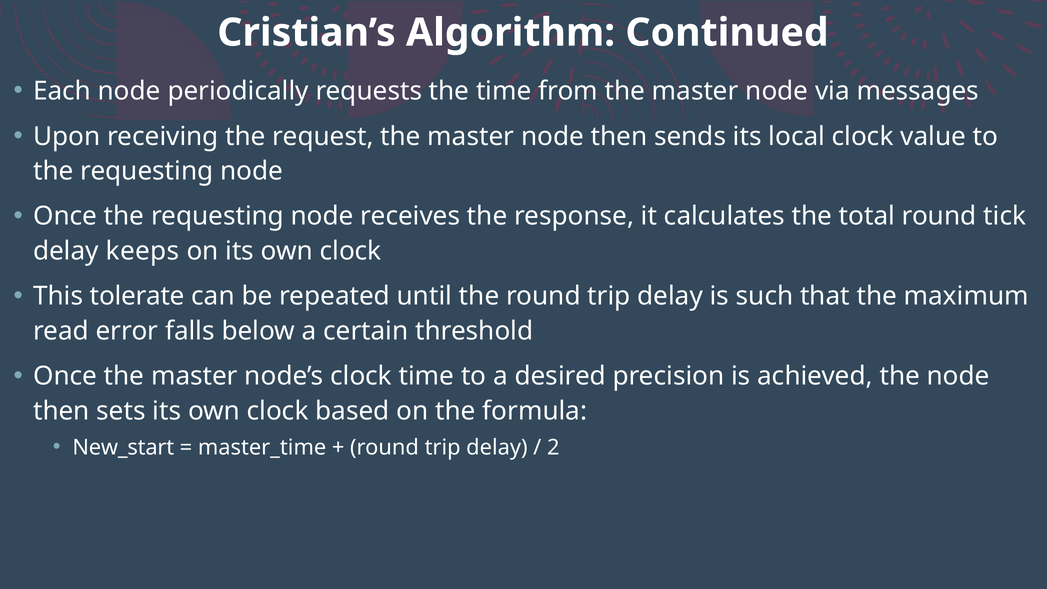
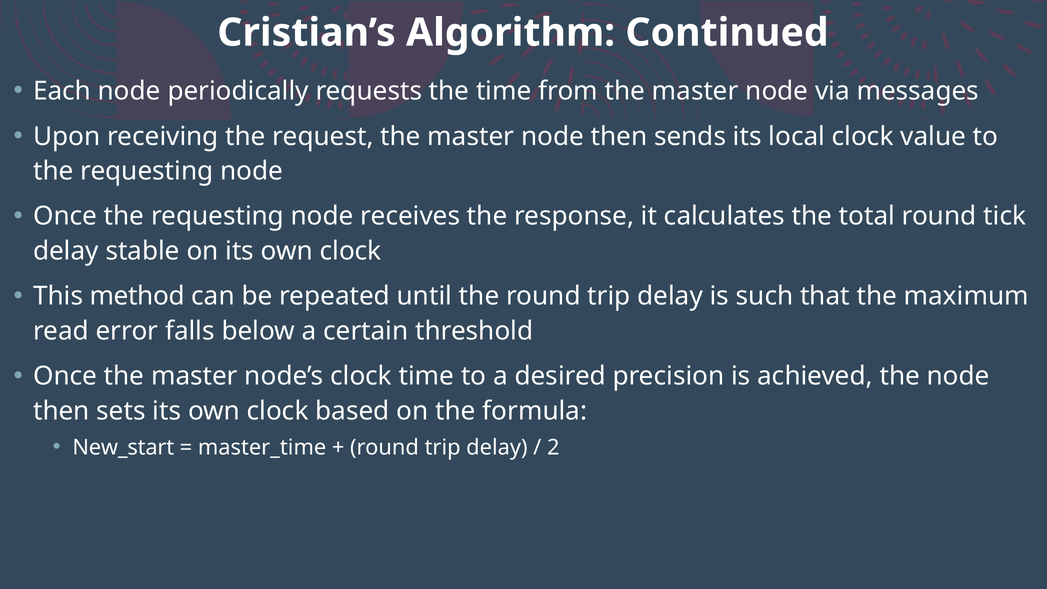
keeps: keeps -> stable
tolerate: tolerate -> method
